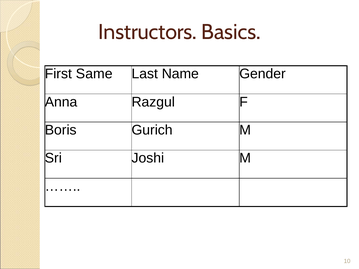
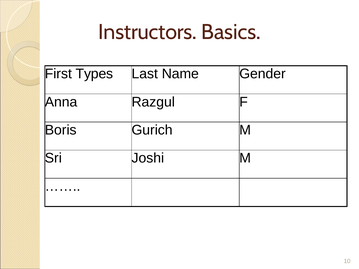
Same: Same -> Types
